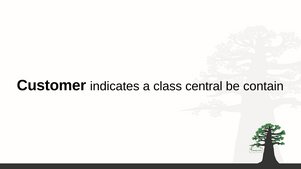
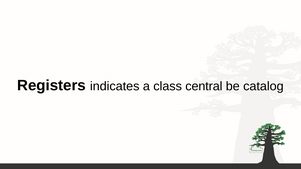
Customer: Customer -> Registers
contain: contain -> catalog
